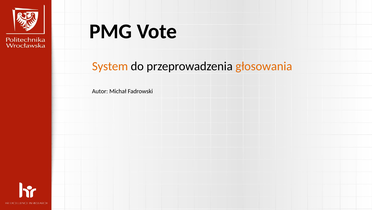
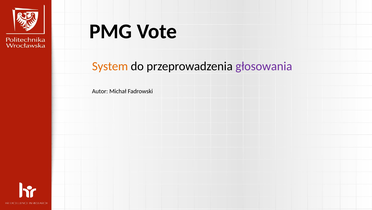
głosowania colour: orange -> purple
